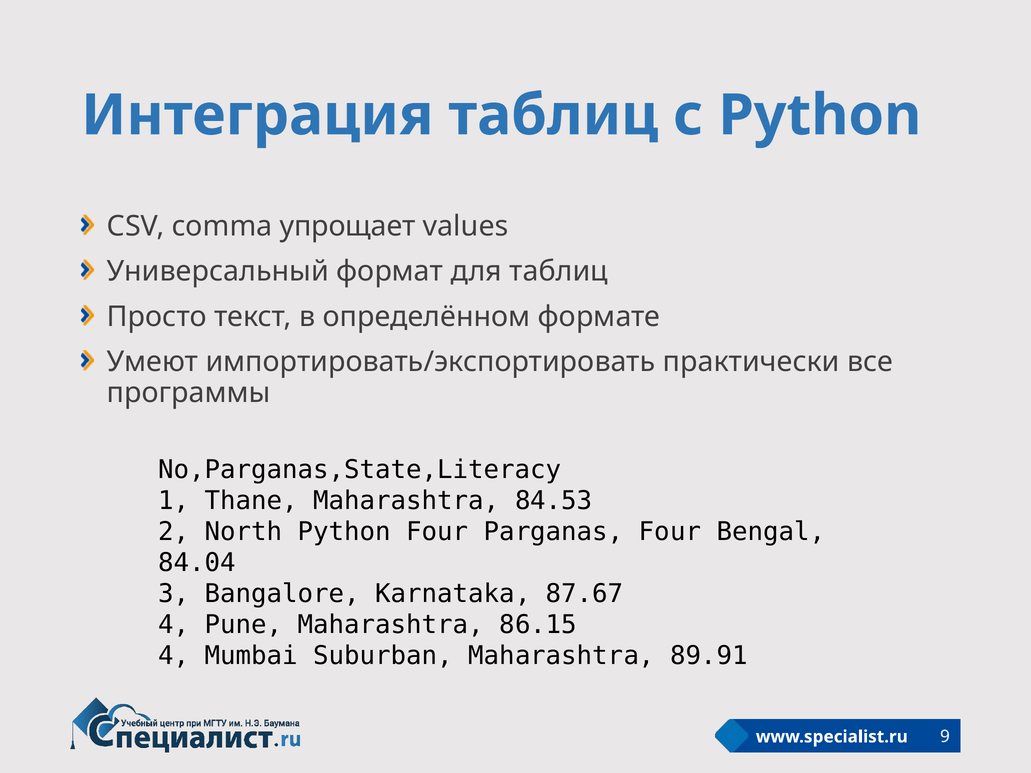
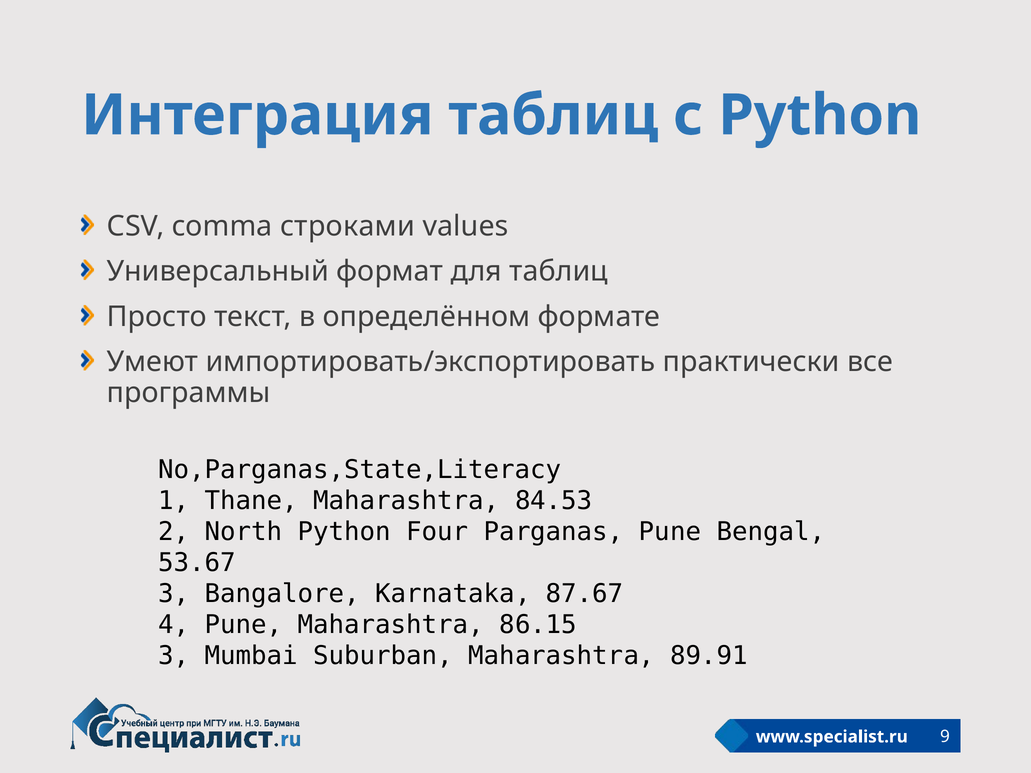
упрощает: упрощает -> строками
Parganas Four: Four -> Pune
84.04: 84.04 -> 53.67
4 at (174, 656): 4 -> 3
